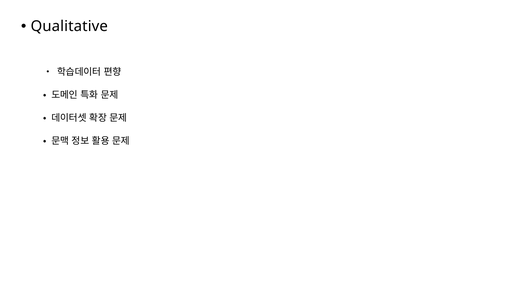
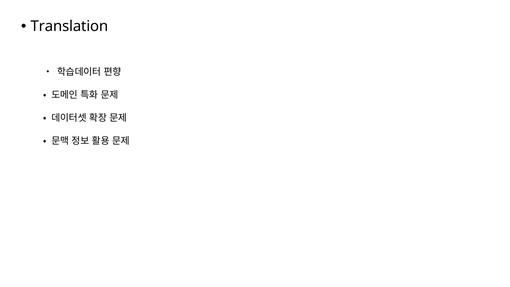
Qualitative: Qualitative -> Translation
